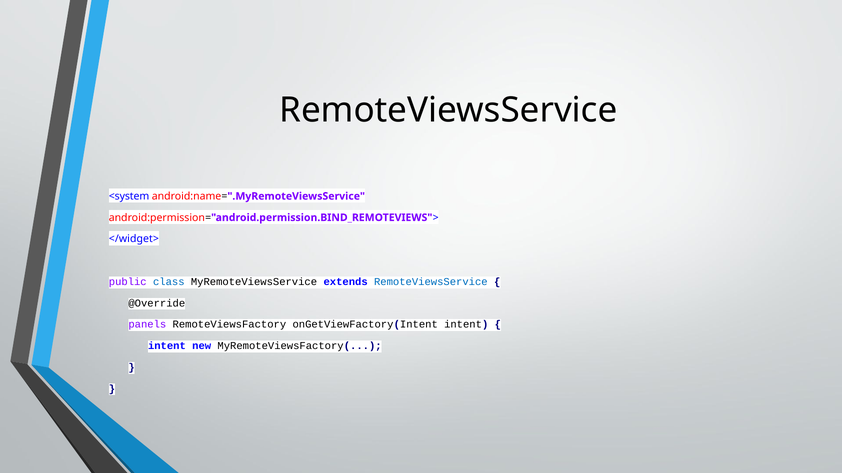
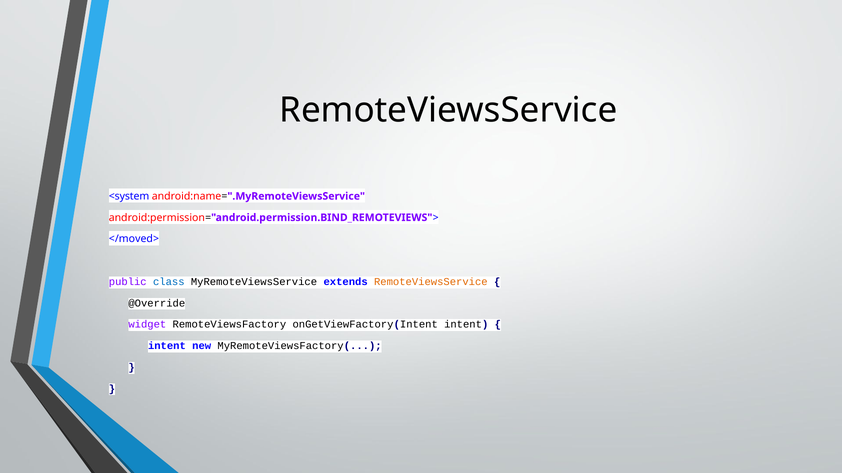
</widget>: </widget> -> </moved>
RemoteViewsService at (431, 282) colour: blue -> orange
panels: panels -> widget
